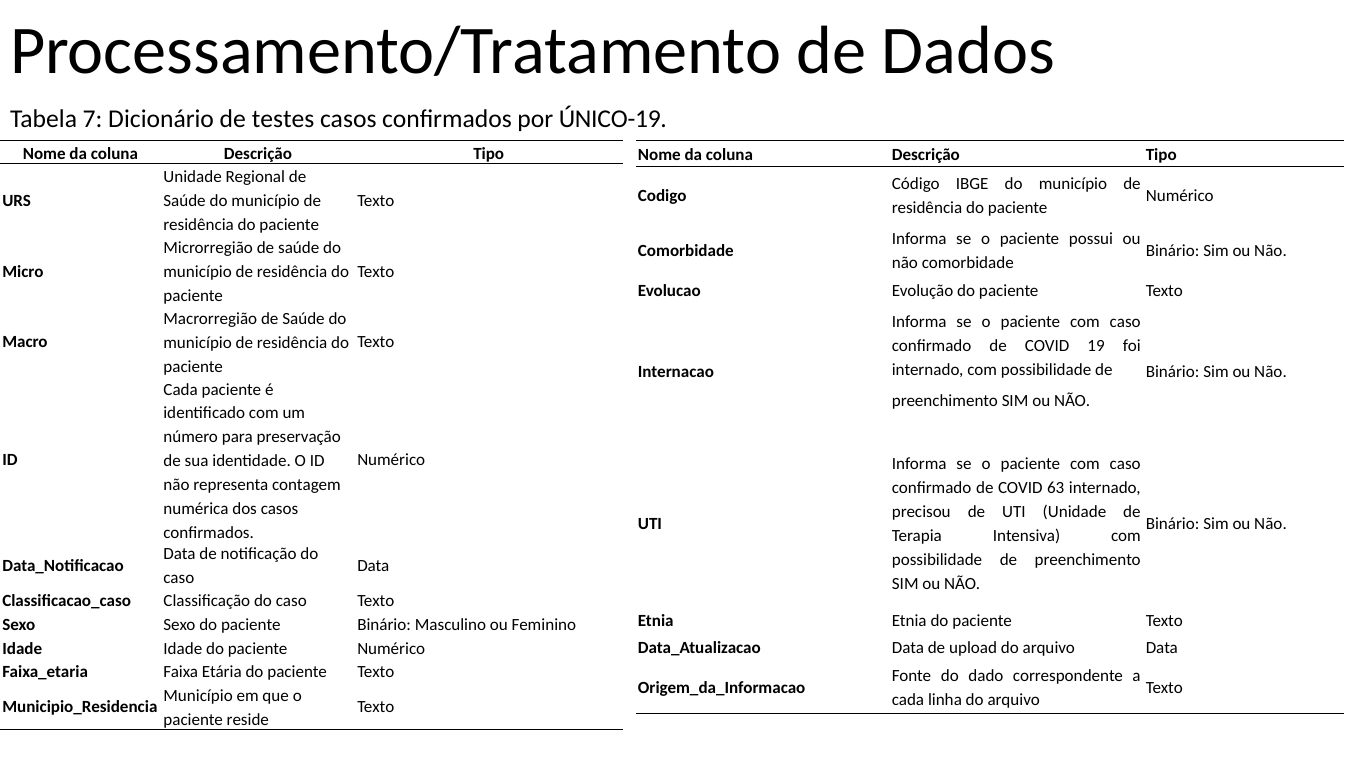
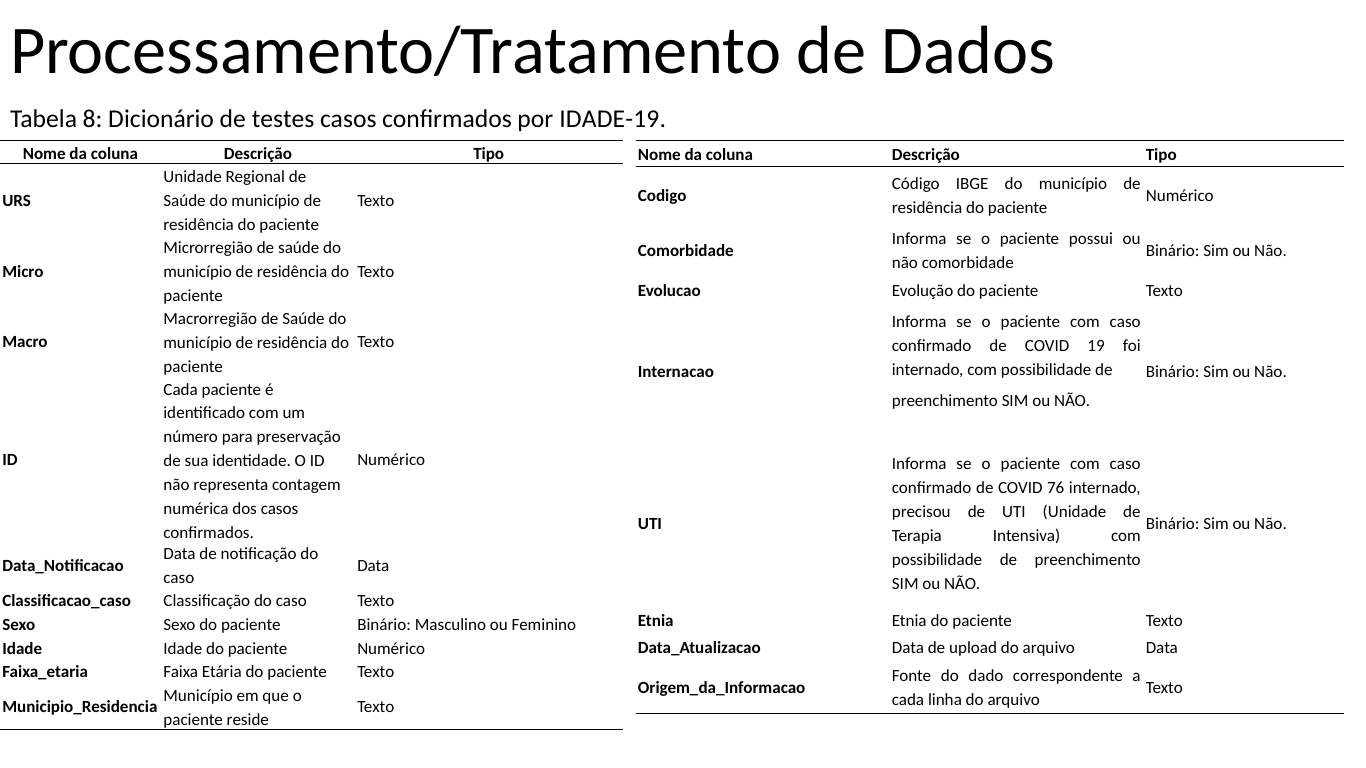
7: 7 -> 8
ÚNICO-19: ÚNICO-19 -> IDADE-19
63: 63 -> 76
